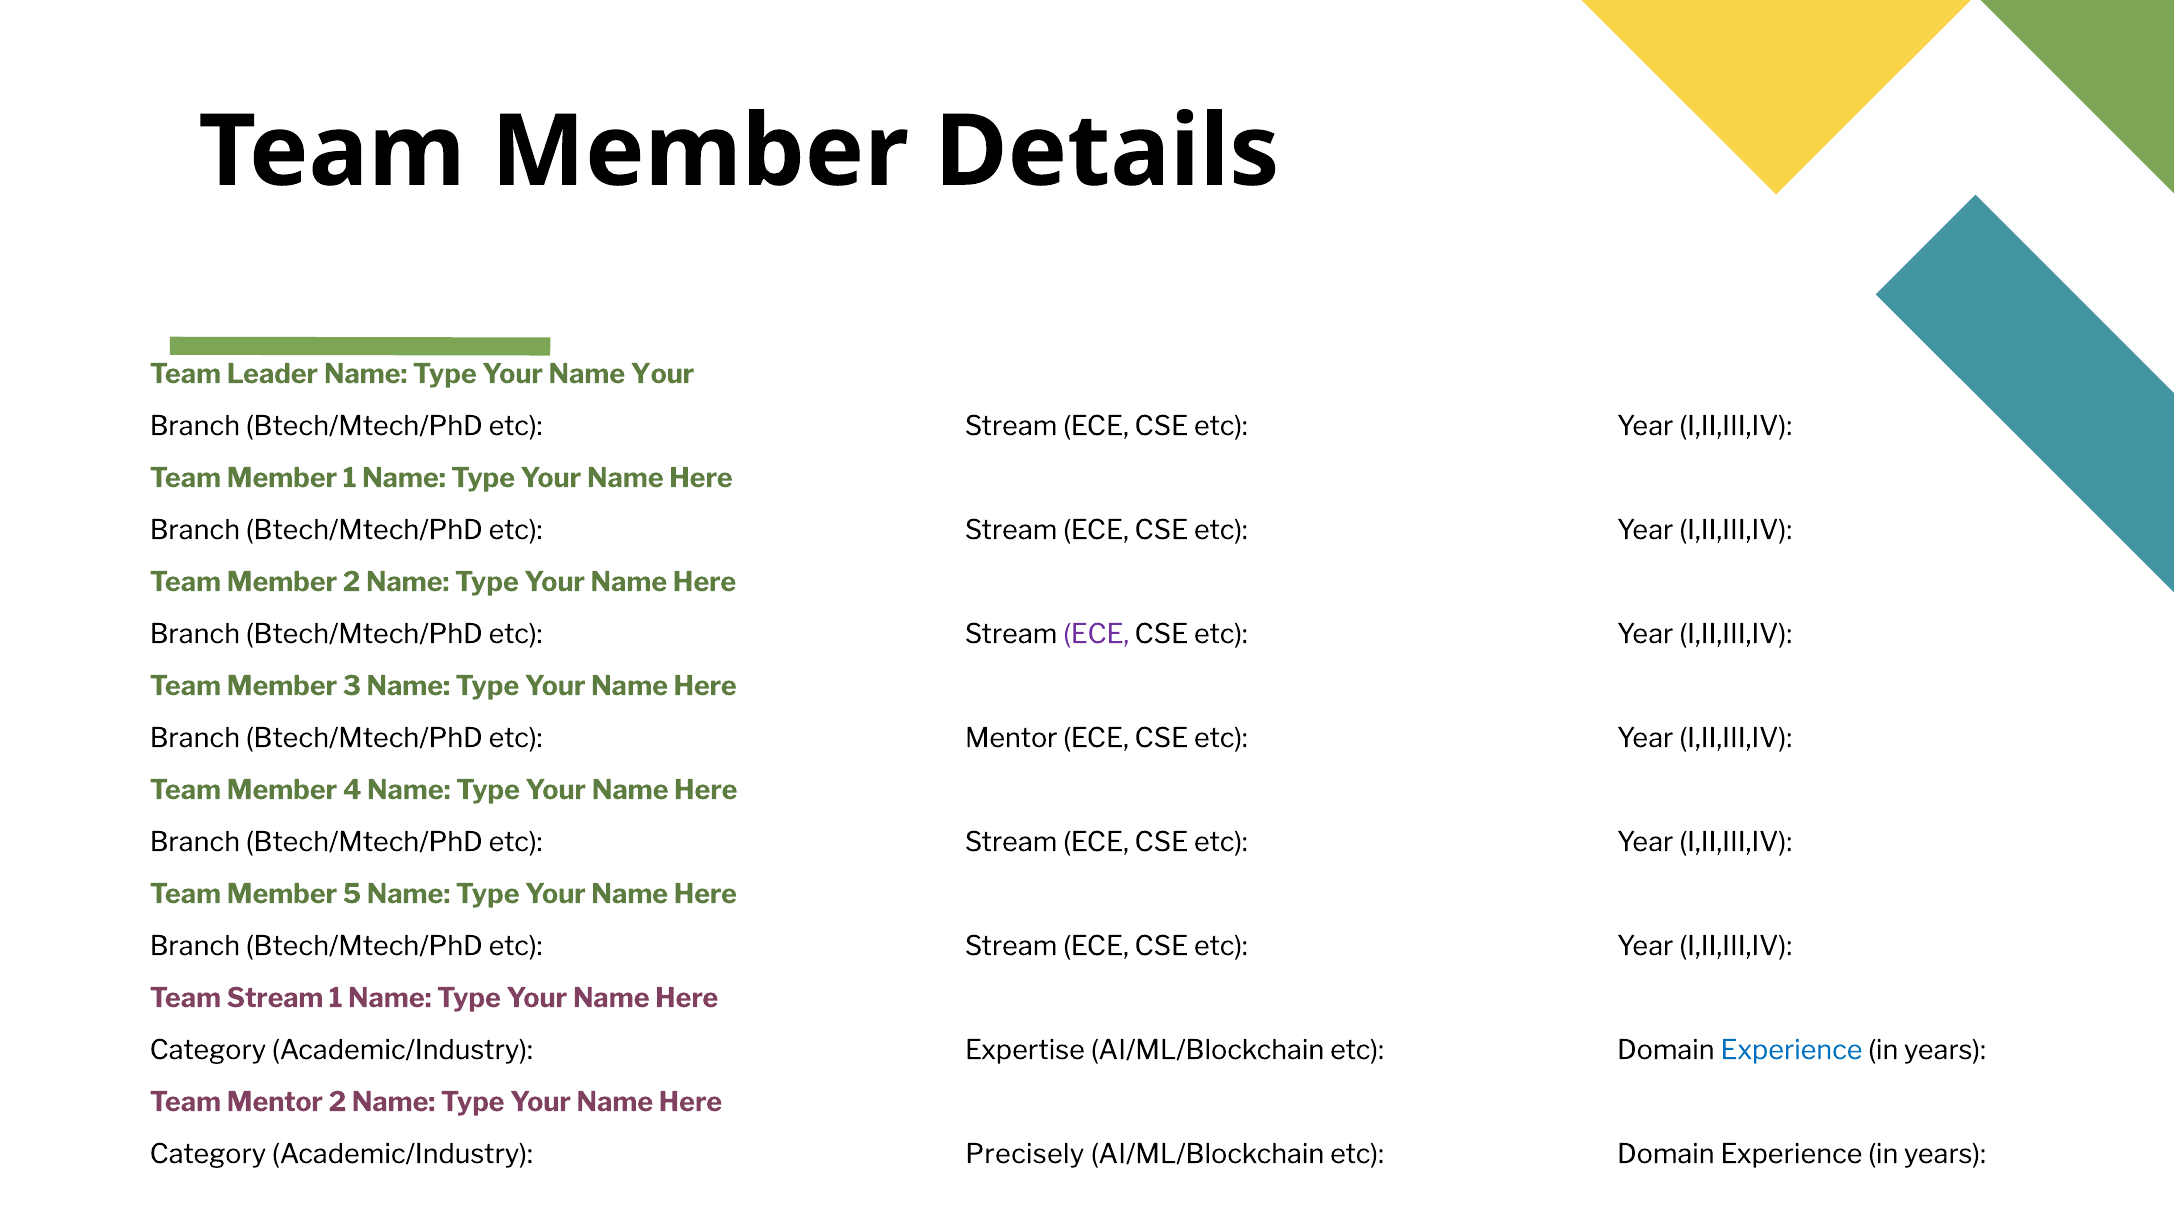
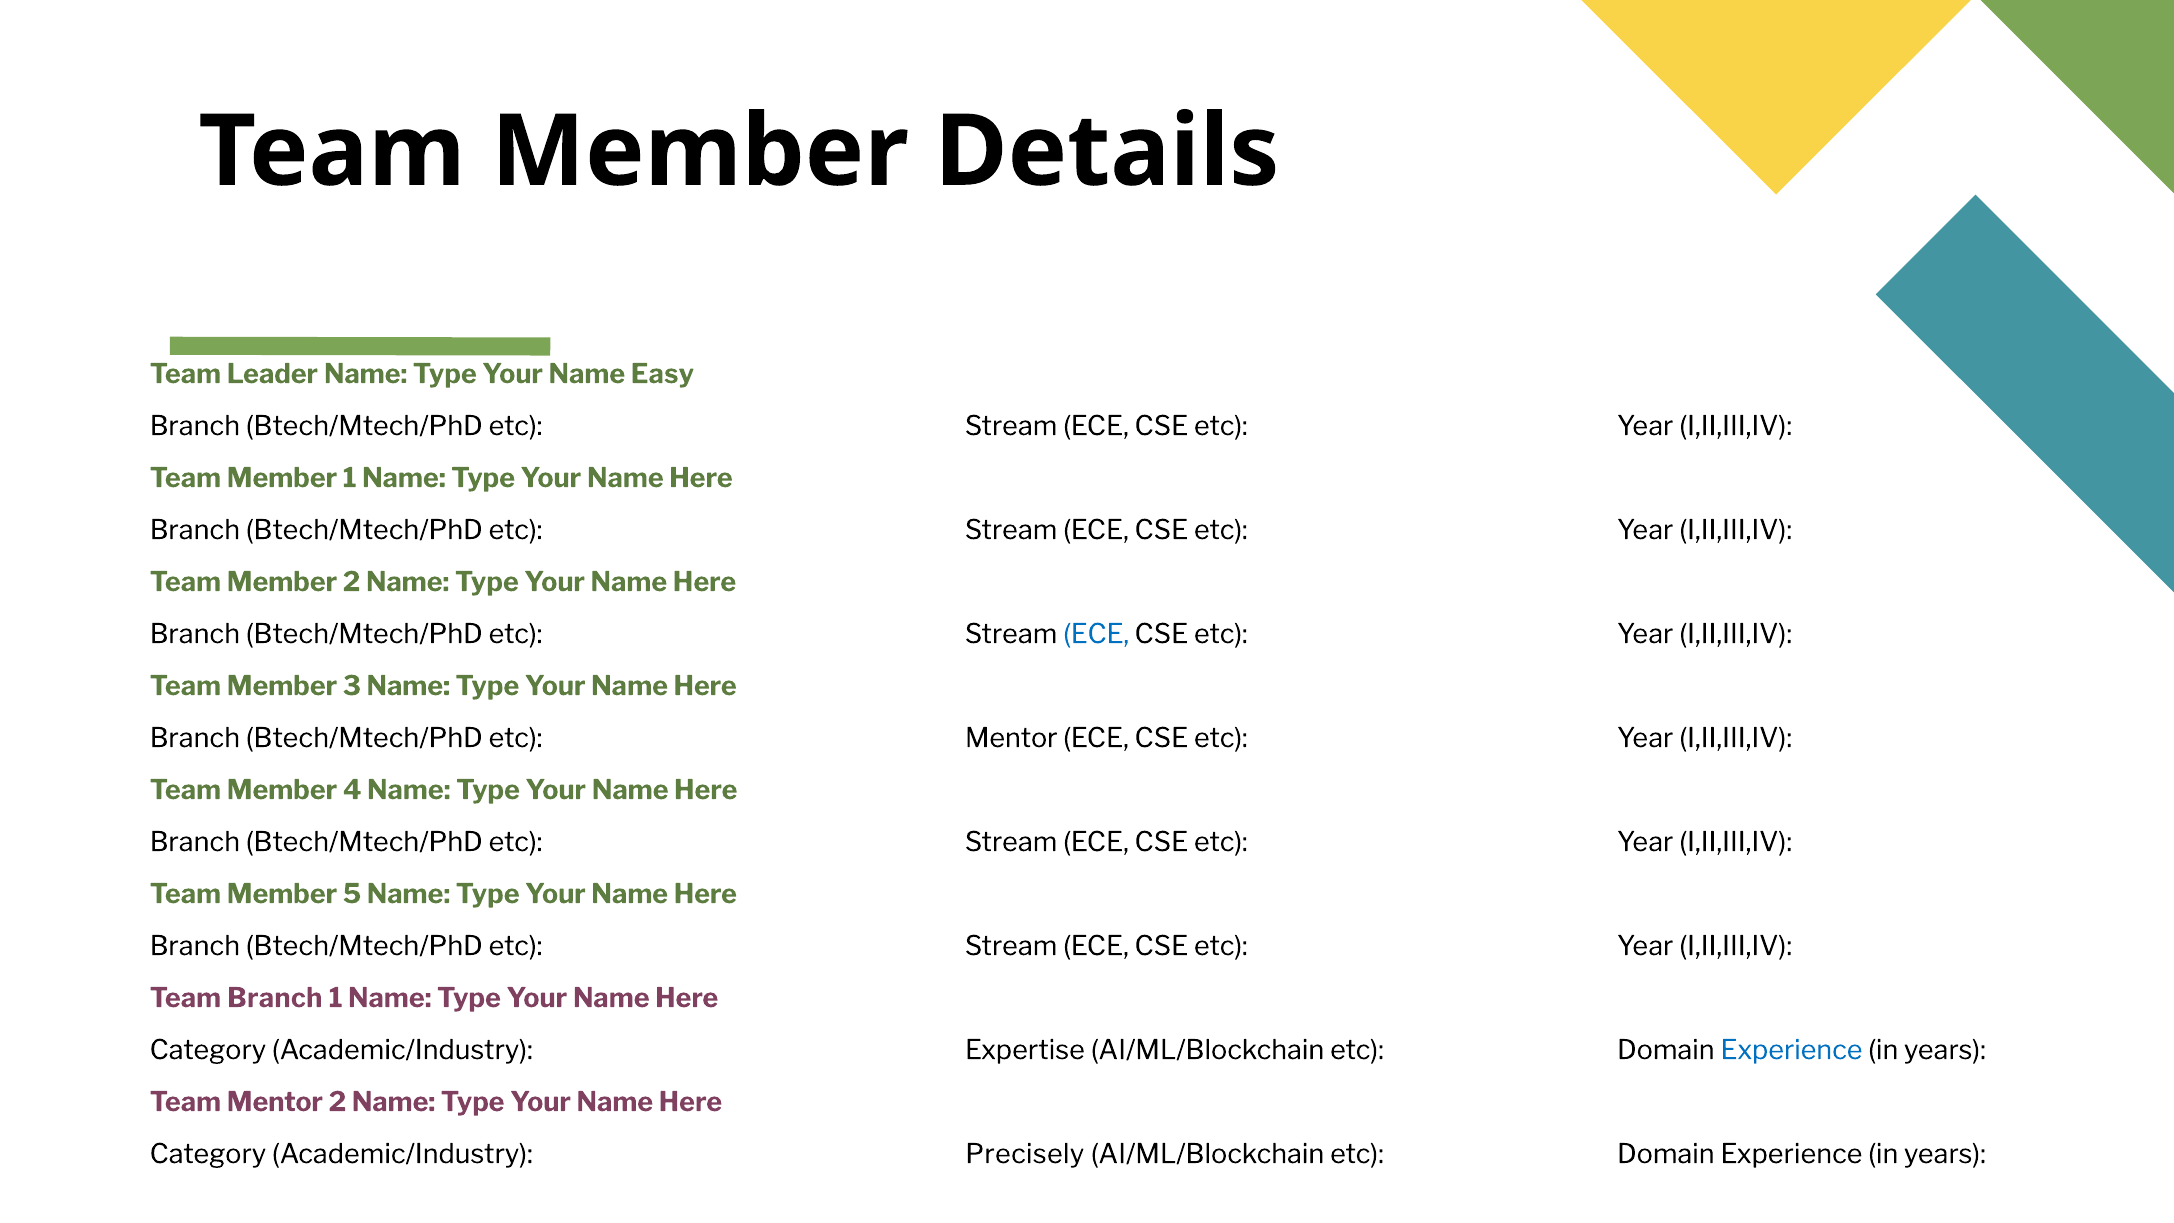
Name Your: Your -> Easy
ECE at (1096, 634) colour: purple -> blue
Team Stream: Stream -> Branch
